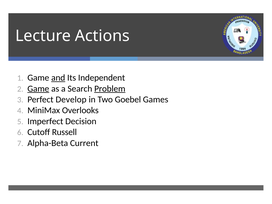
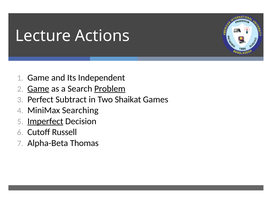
and underline: present -> none
Develop: Develop -> Subtract
Goebel: Goebel -> Shaikat
Overlooks: Overlooks -> Searching
Imperfect underline: none -> present
Current: Current -> Thomas
